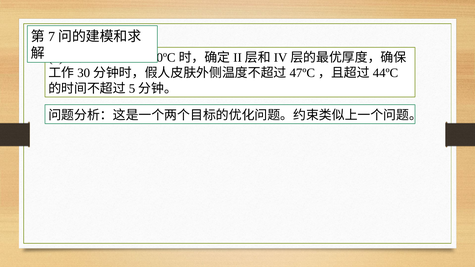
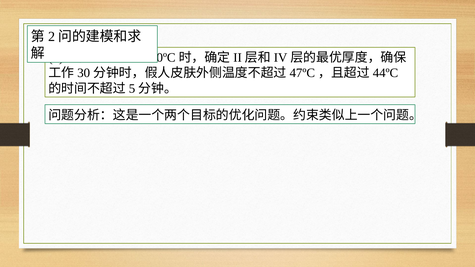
7: 7 -> 2
